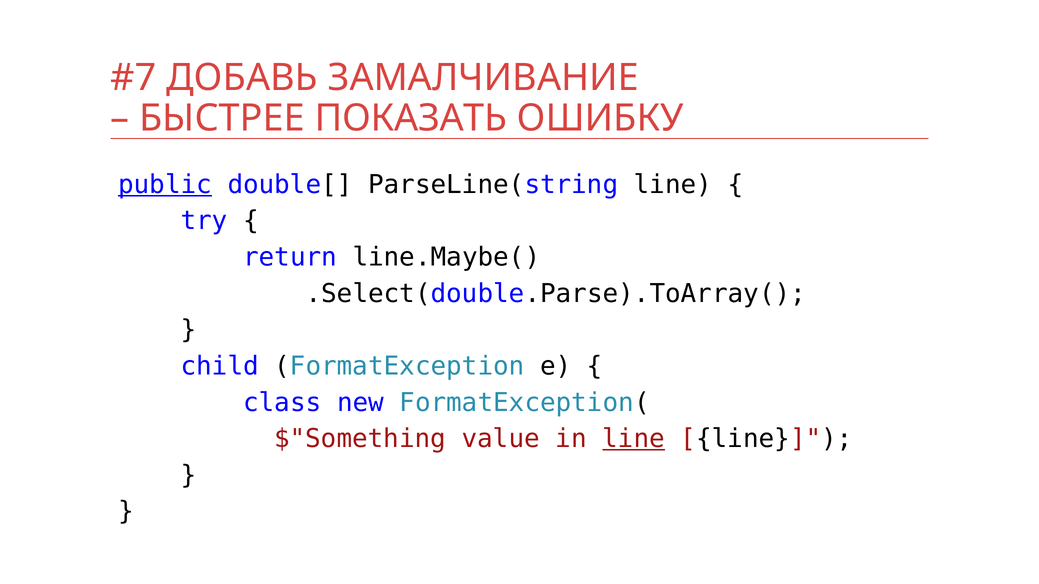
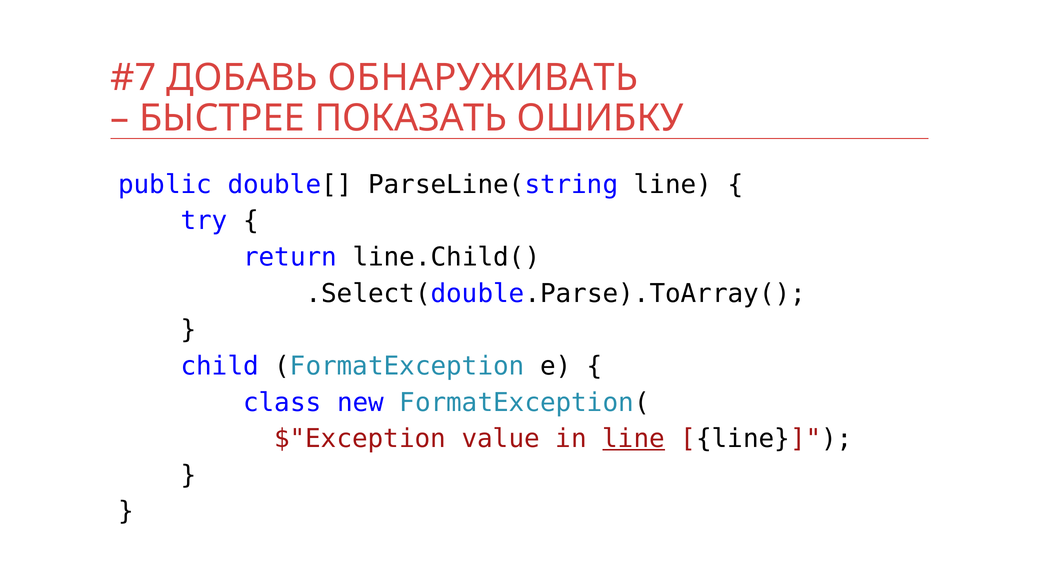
ЗАМАЛЧИВАНИЕ: ЗАМАЛЧИВАНИЕ -> ОБНАРУЖИВАТЬ
public underline: present -> none
line.Maybe(: line.Maybe( -> line.Child(
$"Something: $"Something -> $"Exception
